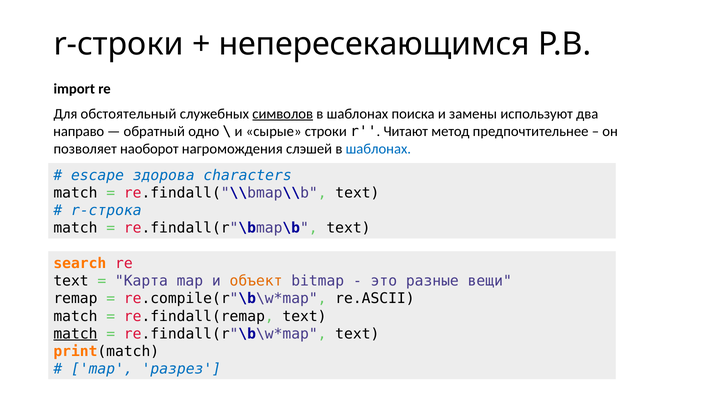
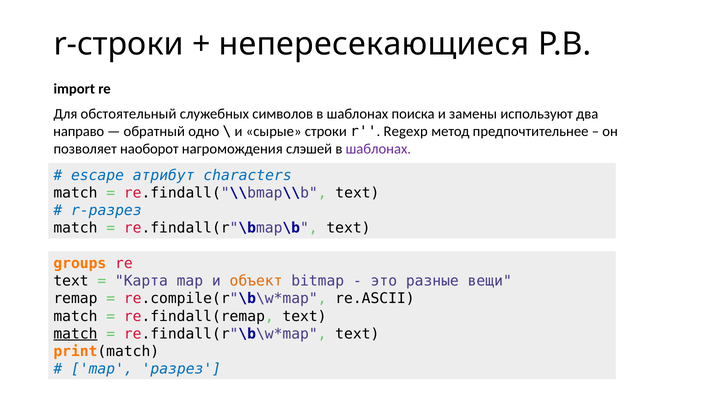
непересекающимся: непересекающимся -> непересекающиеся
символов underline: present -> none
Читают: Читают -> Regexp
шаблонах at (378, 149) colour: blue -> purple
здорова: здорова -> атрибут
r-строка: r-строка -> r-разрез
search: search -> groups
